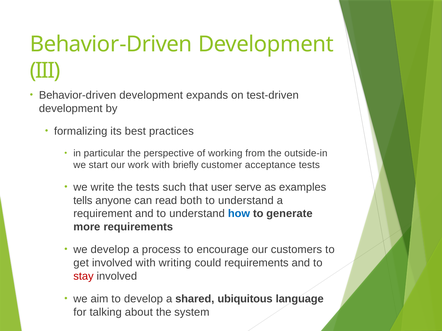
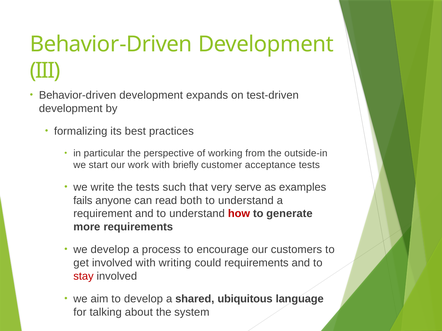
user: user -> very
tells: tells -> fails
how colour: blue -> red
